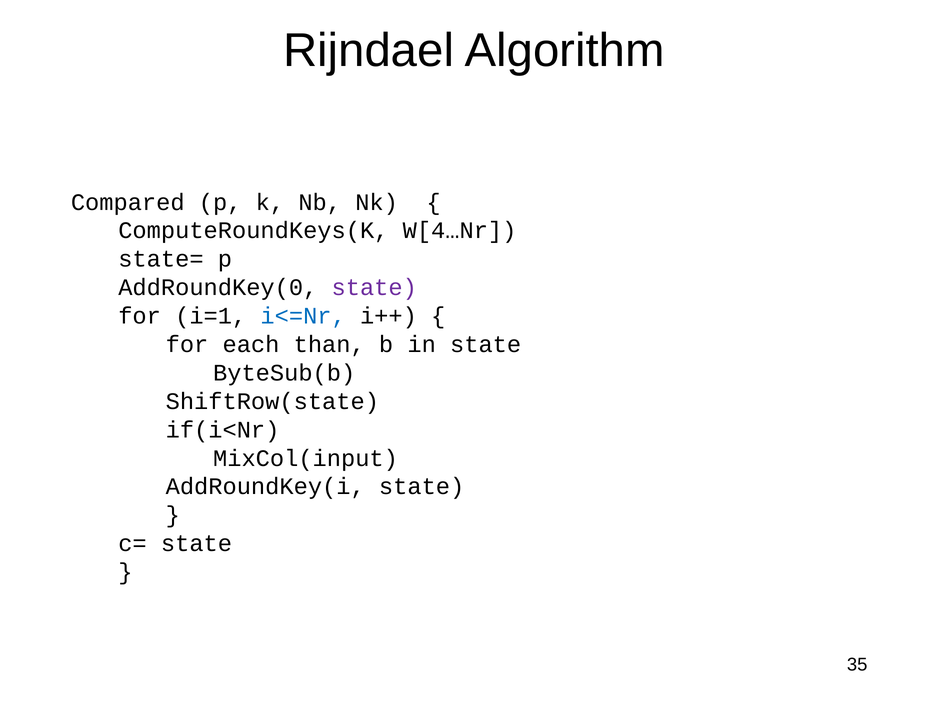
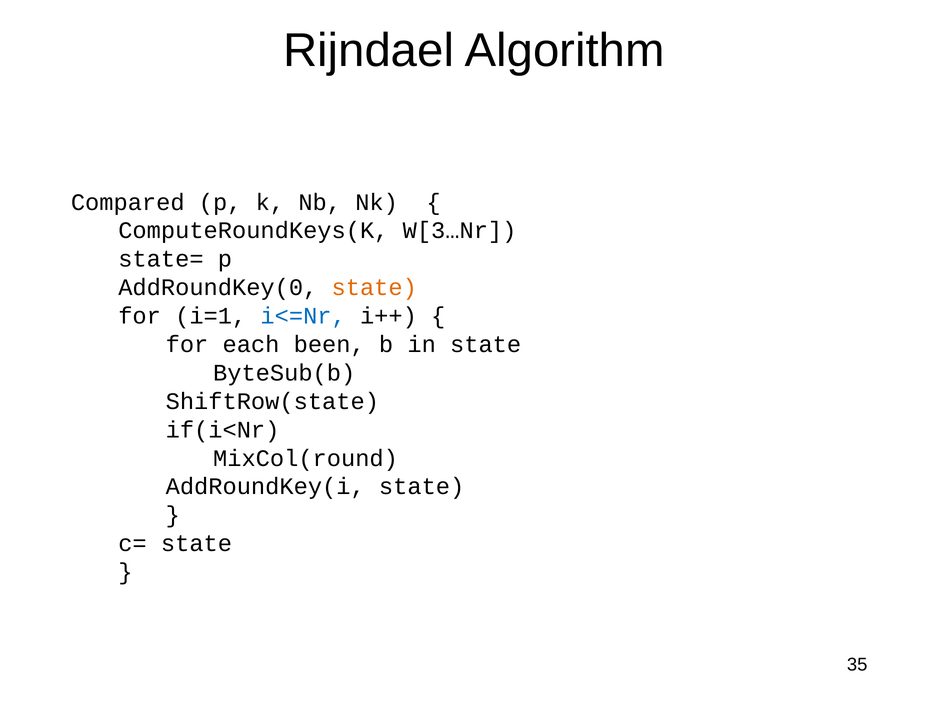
W[4…Nr: W[4…Nr -> W[3…Nr
state at (374, 288) colour: purple -> orange
than: than -> been
MixCol(input: MixCol(input -> MixCol(round
